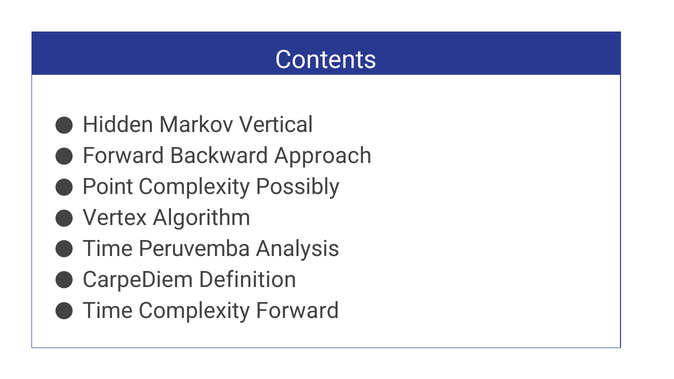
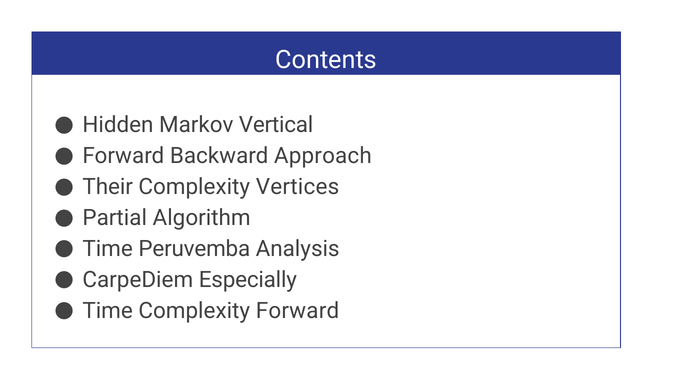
Point: Point -> Their
Possibly: Possibly -> Vertices
Vertex: Vertex -> Partial
Definition: Definition -> Especially
